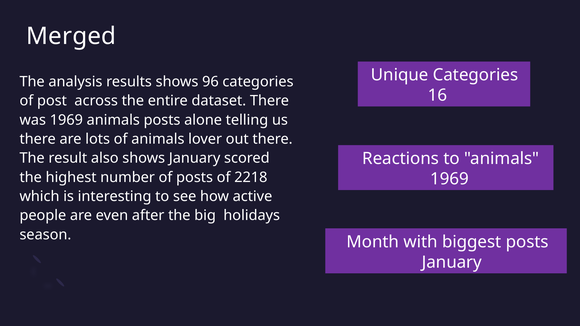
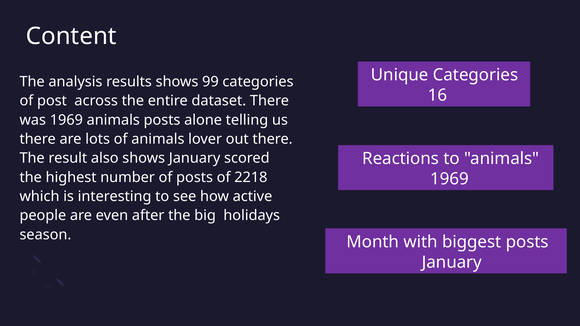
Merged: Merged -> Content
96: 96 -> 99
